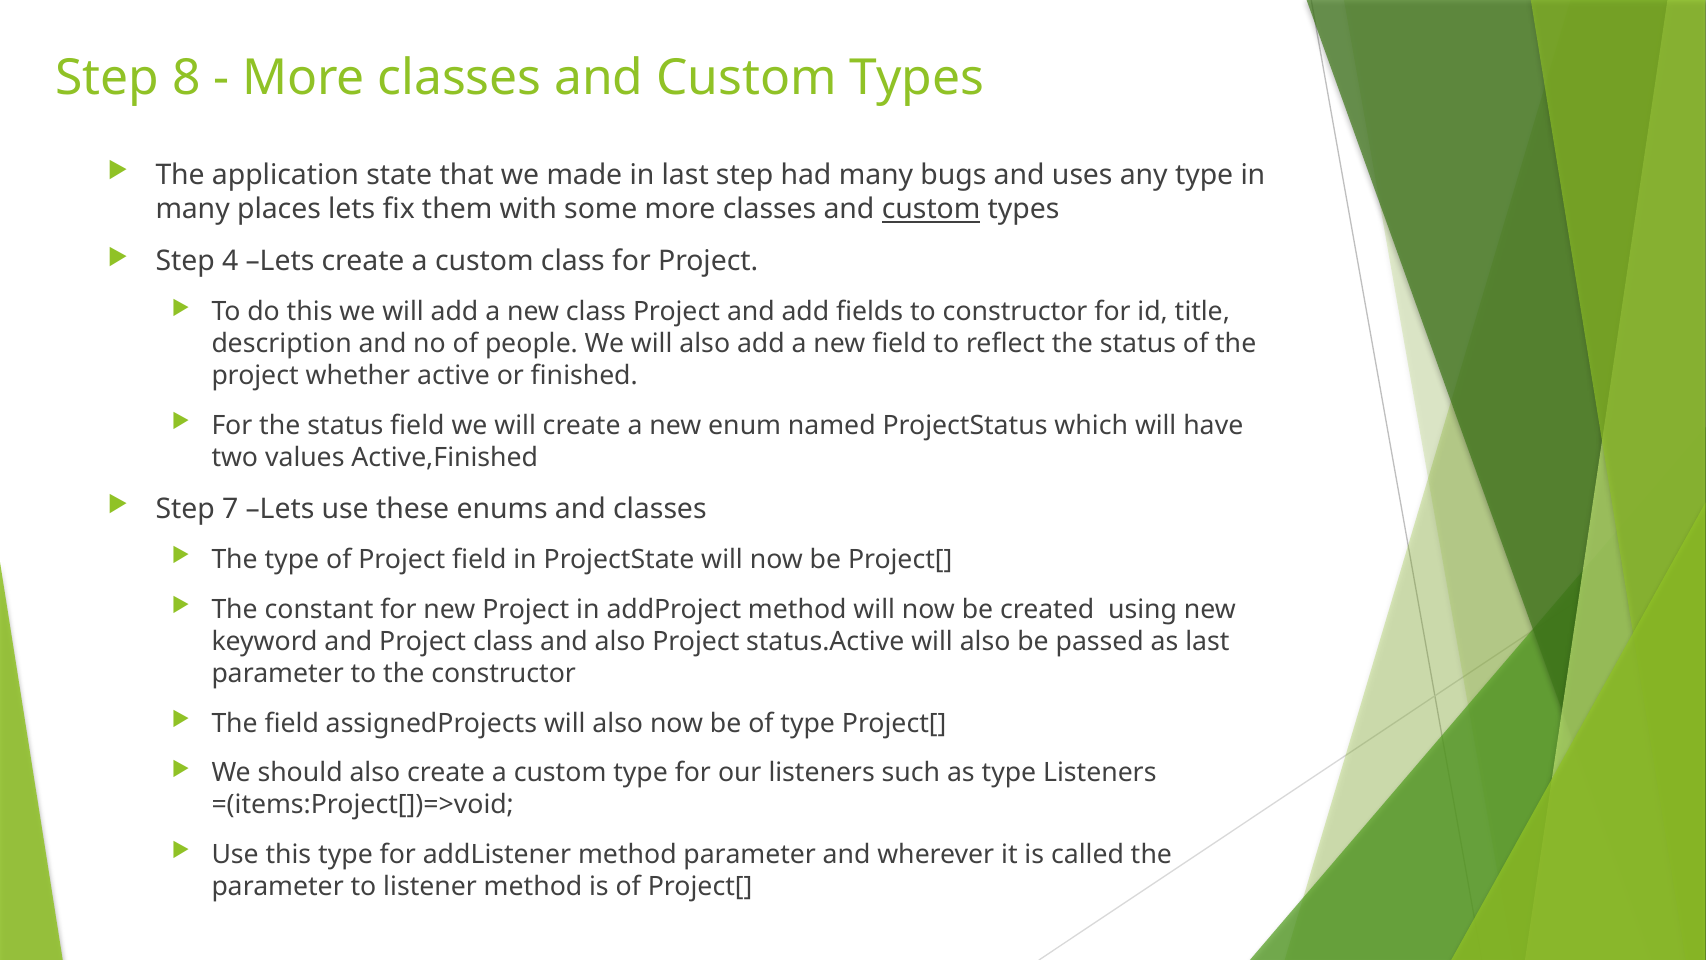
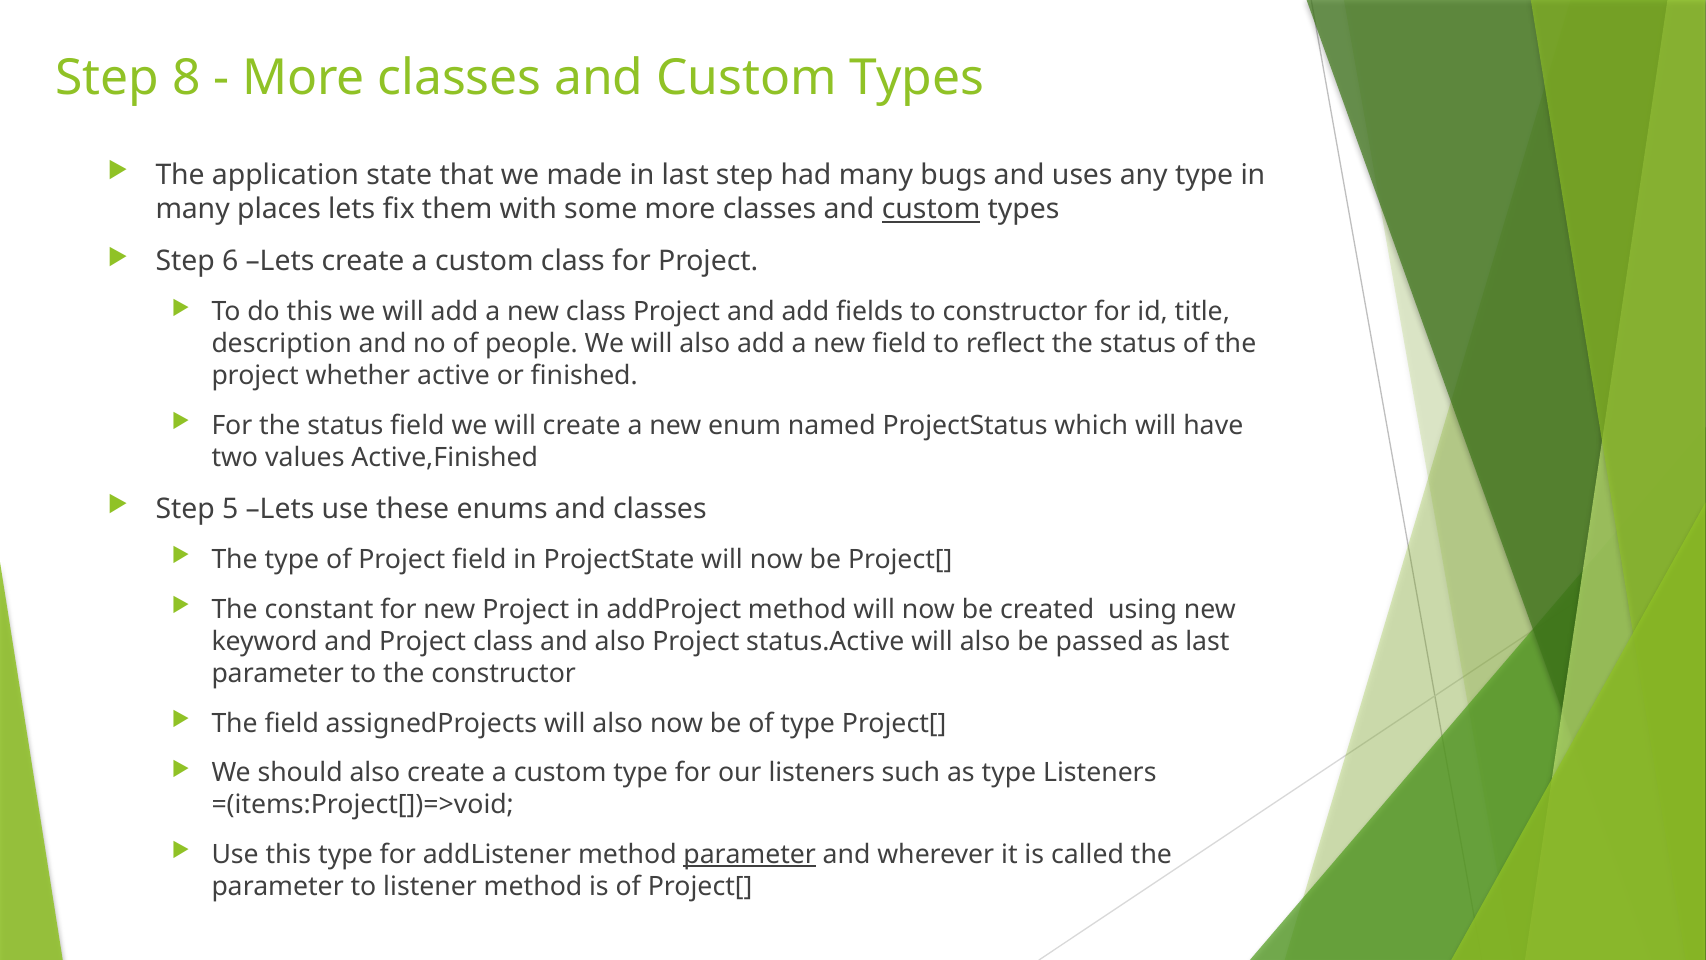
4: 4 -> 6
7: 7 -> 5
parameter at (750, 854) underline: none -> present
